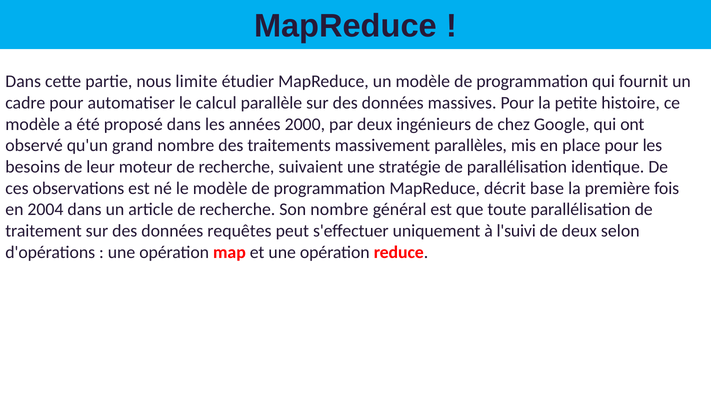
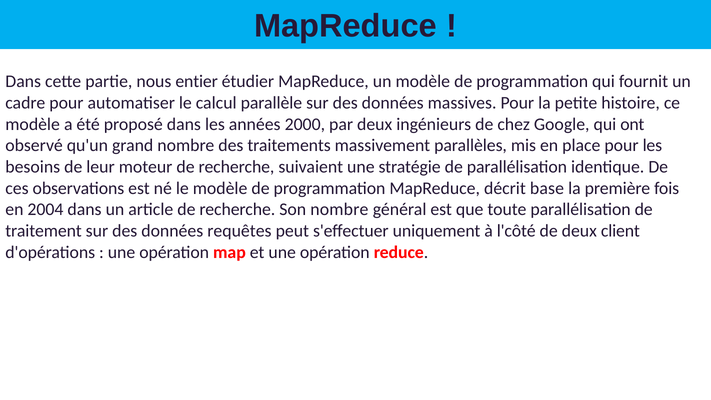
limite: limite -> entier
l'suivi: l'suivi -> l'côté
selon: selon -> client
